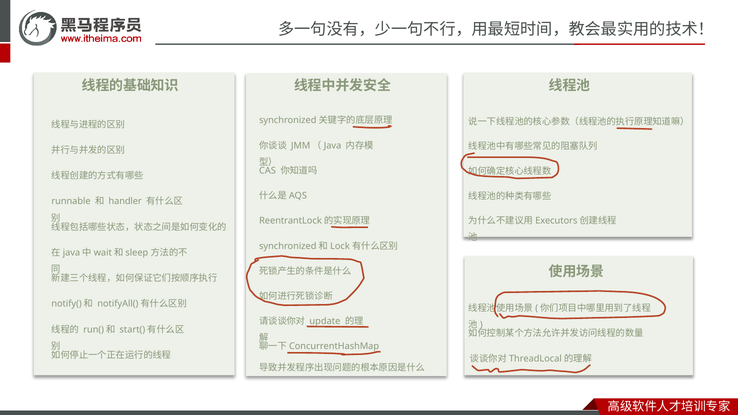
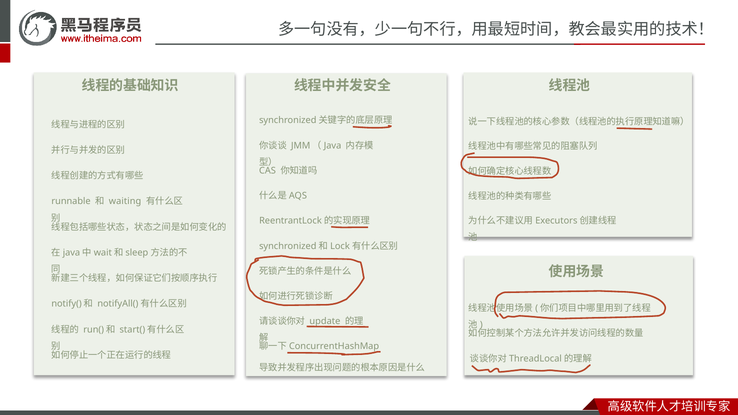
handler: handler -> waiting
